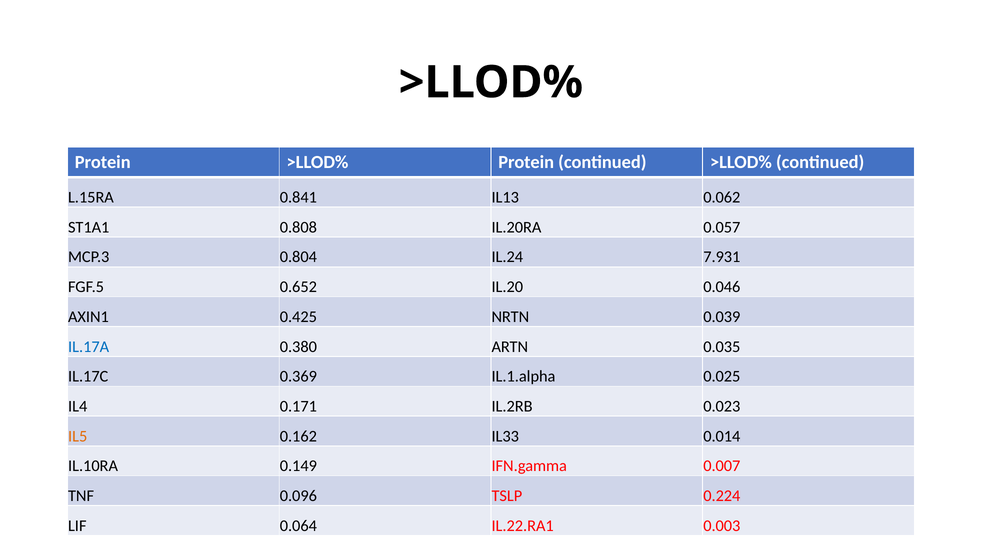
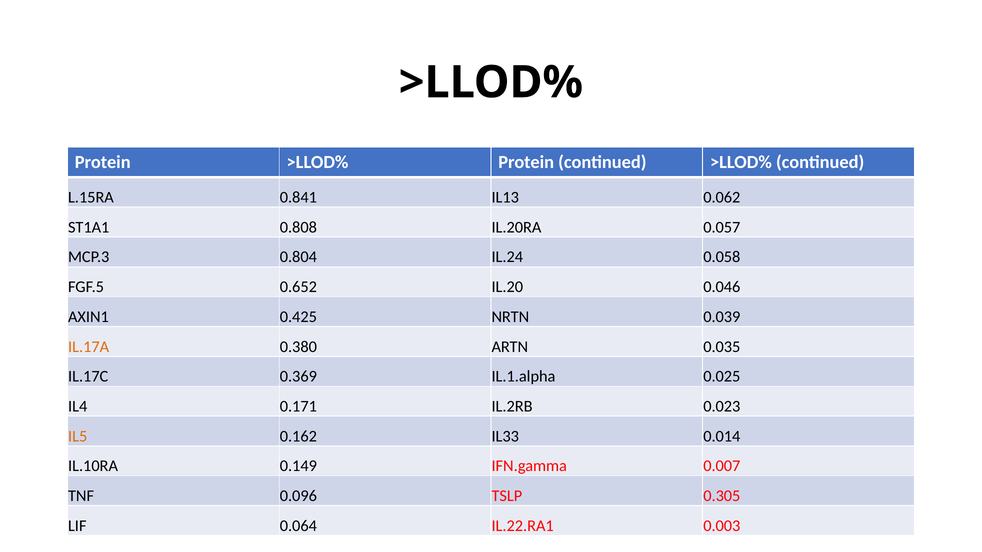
7.931: 7.931 -> 0.058
IL.17A colour: blue -> orange
0.224: 0.224 -> 0.305
